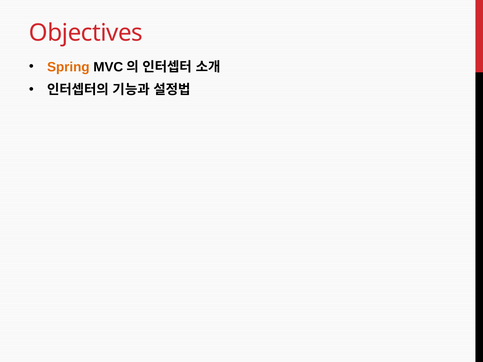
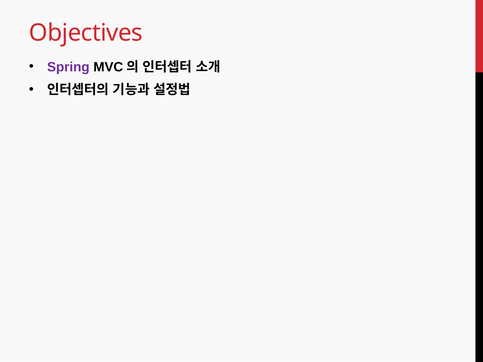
Spring colour: orange -> purple
